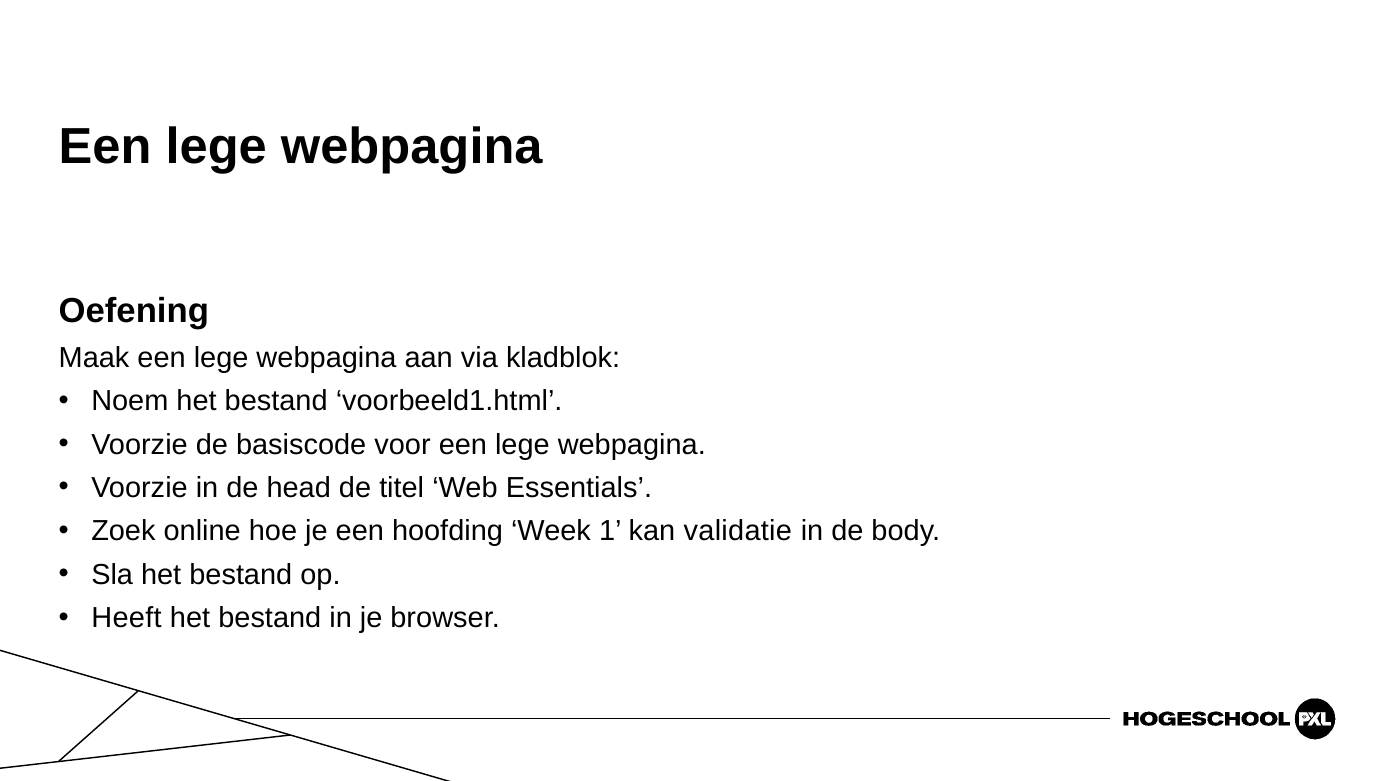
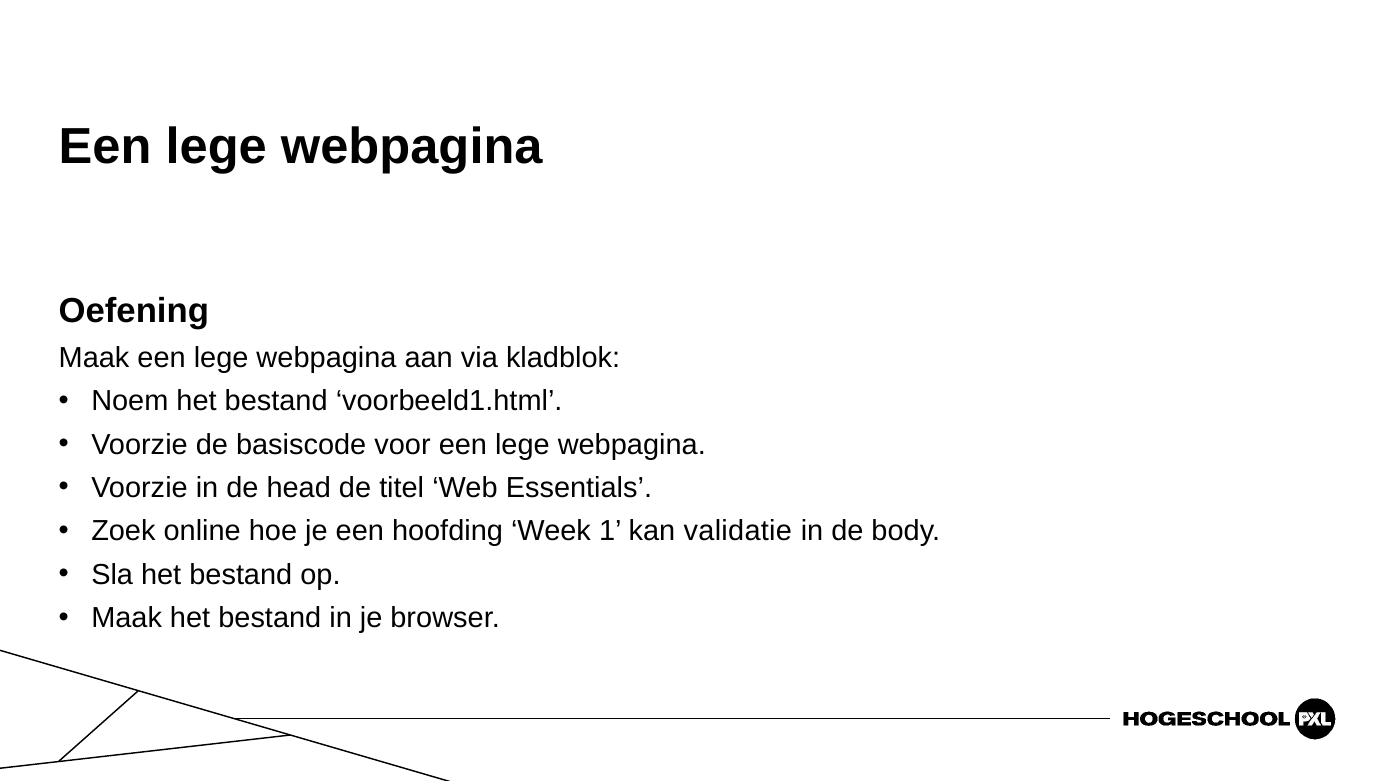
Heeft at (126, 618): Heeft -> Maak
